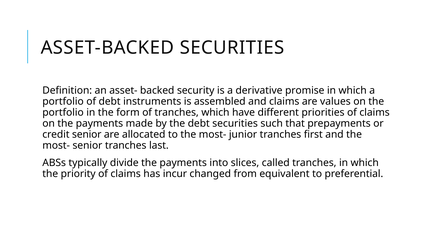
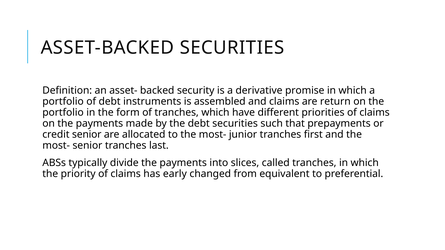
values: values -> return
incur: incur -> early
